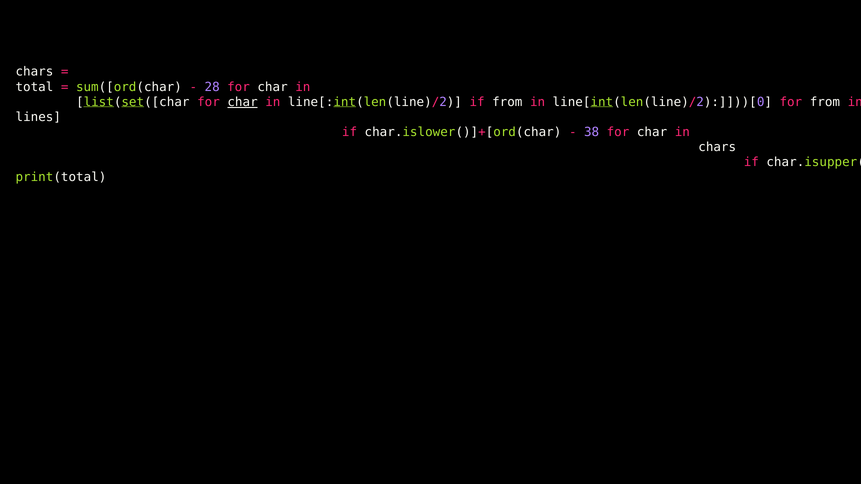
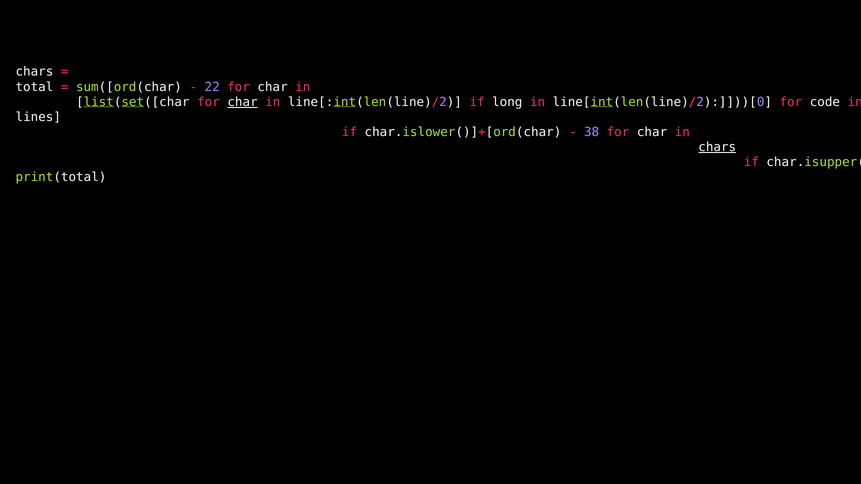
28: 28 -> 22
if from: from -> long
for from: from -> code
chars at (717, 147) underline: none -> present
